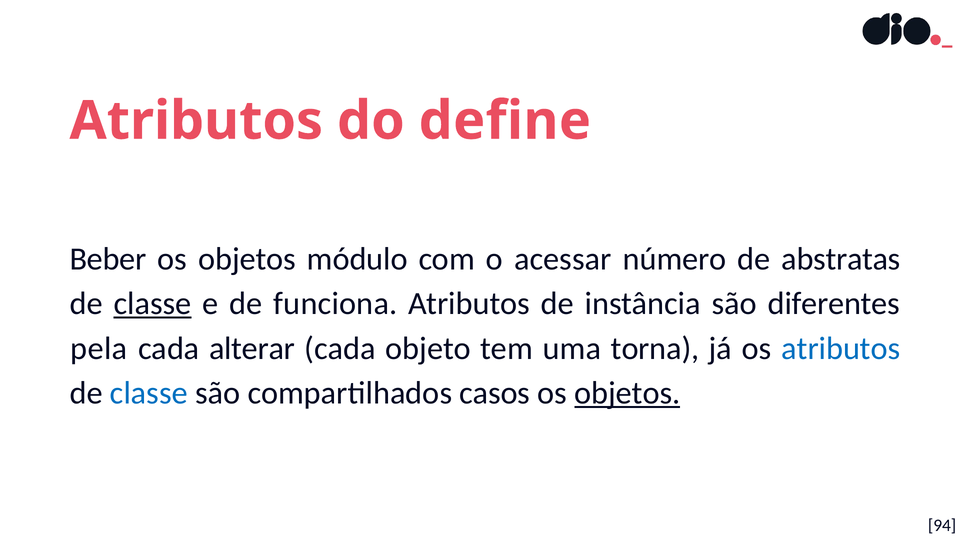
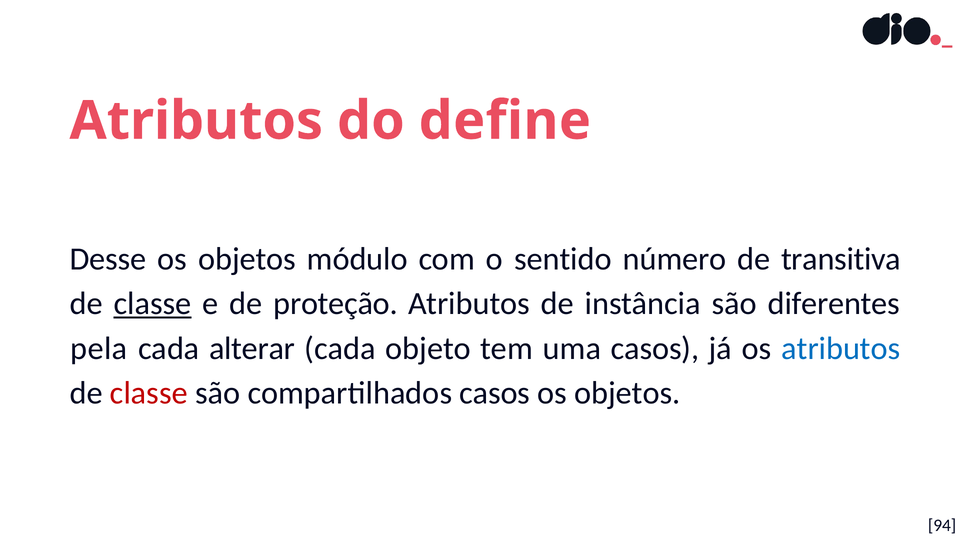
Beber: Beber -> Desse
acessar: acessar -> sentido
abstratas: abstratas -> transitiva
funciona: funciona -> proteção
uma torna: torna -> casos
classe at (149, 393) colour: blue -> red
objetos at (627, 393) underline: present -> none
